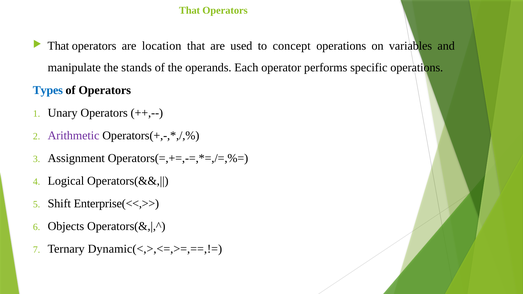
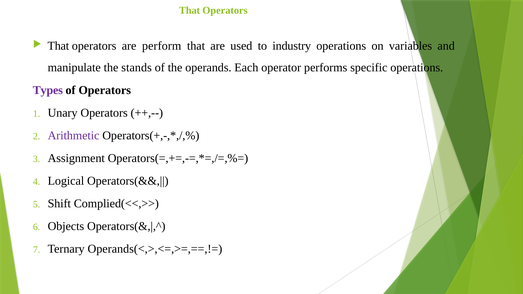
location: location -> perform
concept: concept -> industry
Types colour: blue -> purple
Enterprise(<<,>>: Enterprise(<<,>> -> Complied(<<,>>
Dynamic(<,>,<=,>=,==,!=: Dynamic(<,>,<=,>=,==,!= -> Operands(<,>,<=,>=,==,!=
